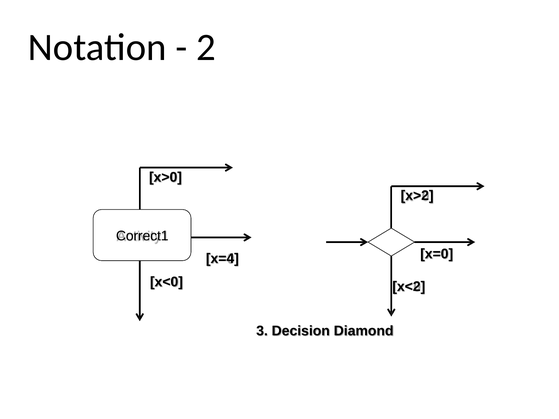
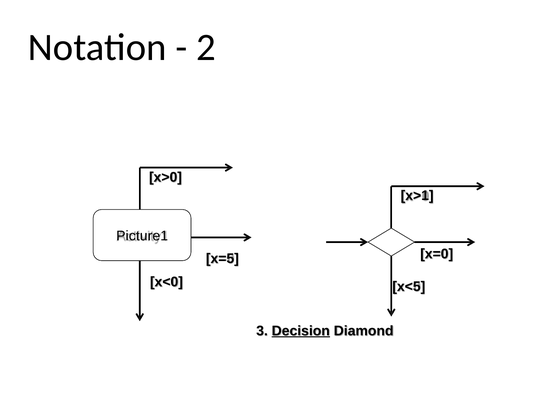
x>2: x>2 -> x>1
Correct1: Correct1 -> Picture1
x=4: x=4 -> x=5
x<2: x<2 -> x<5
Decision underline: none -> present
